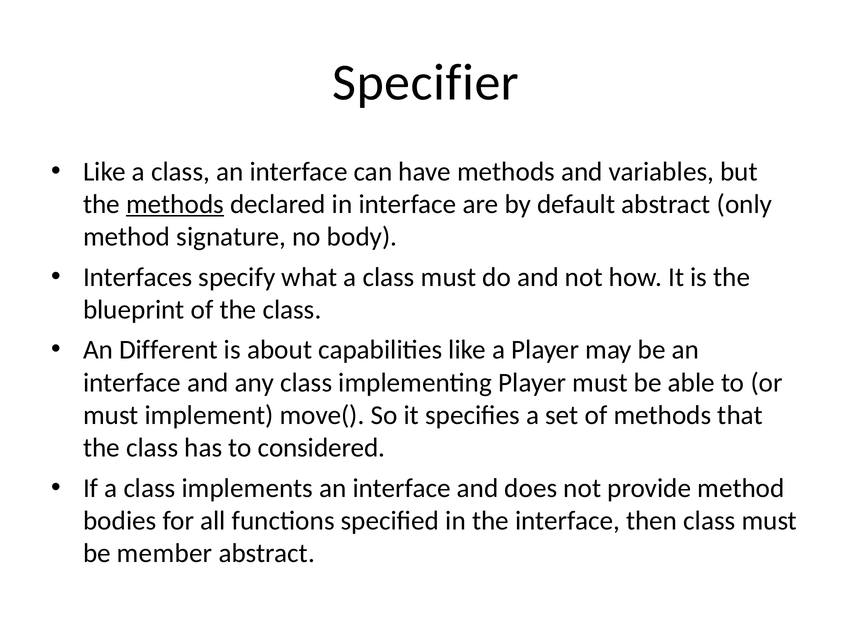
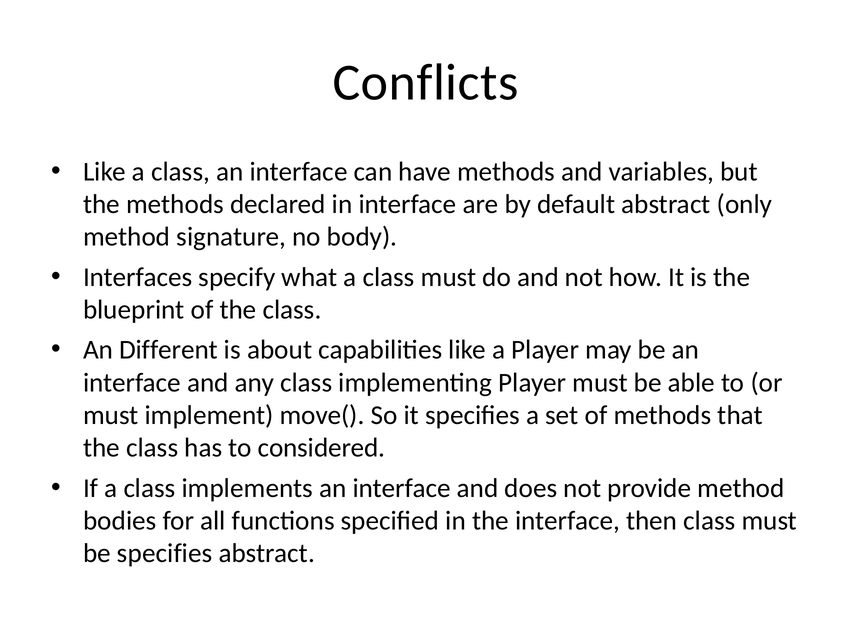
Specifier: Specifier -> Conflicts
methods at (175, 204) underline: present -> none
be member: member -> specifies
